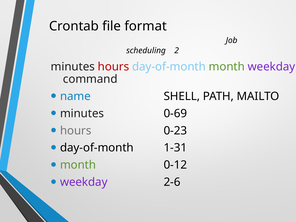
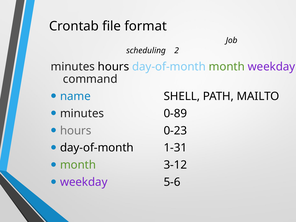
hours at (113, 67) colour: red -> black
0-69: 0-69 -> 0-89
0-12: 0-12 -> 3-12
2-6: 2-6 -> 5-6
